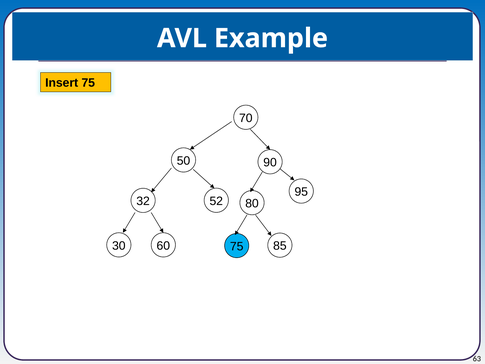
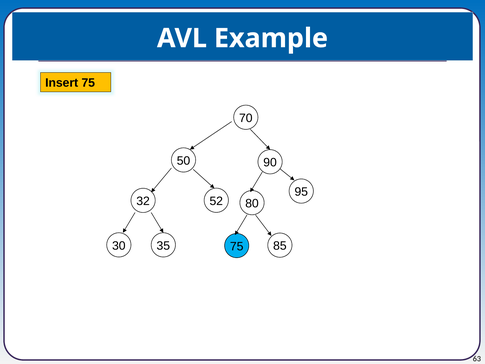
60: 60 -> 35
